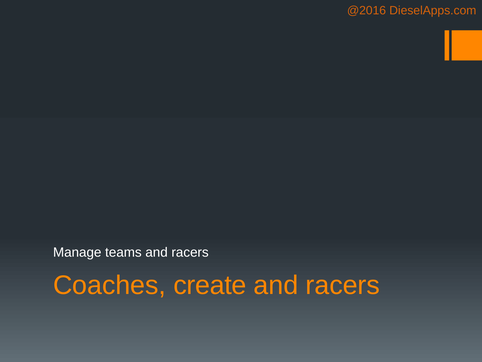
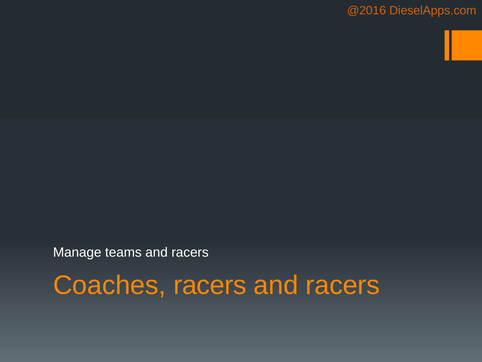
Coaches create: create -> racers
